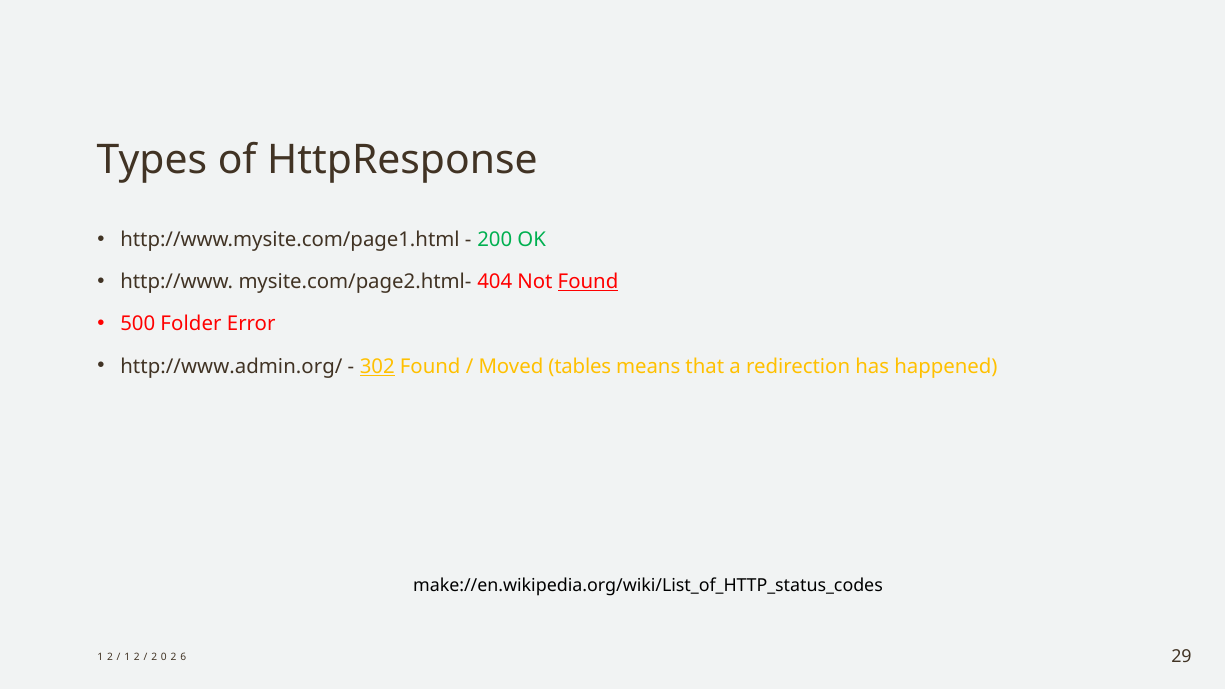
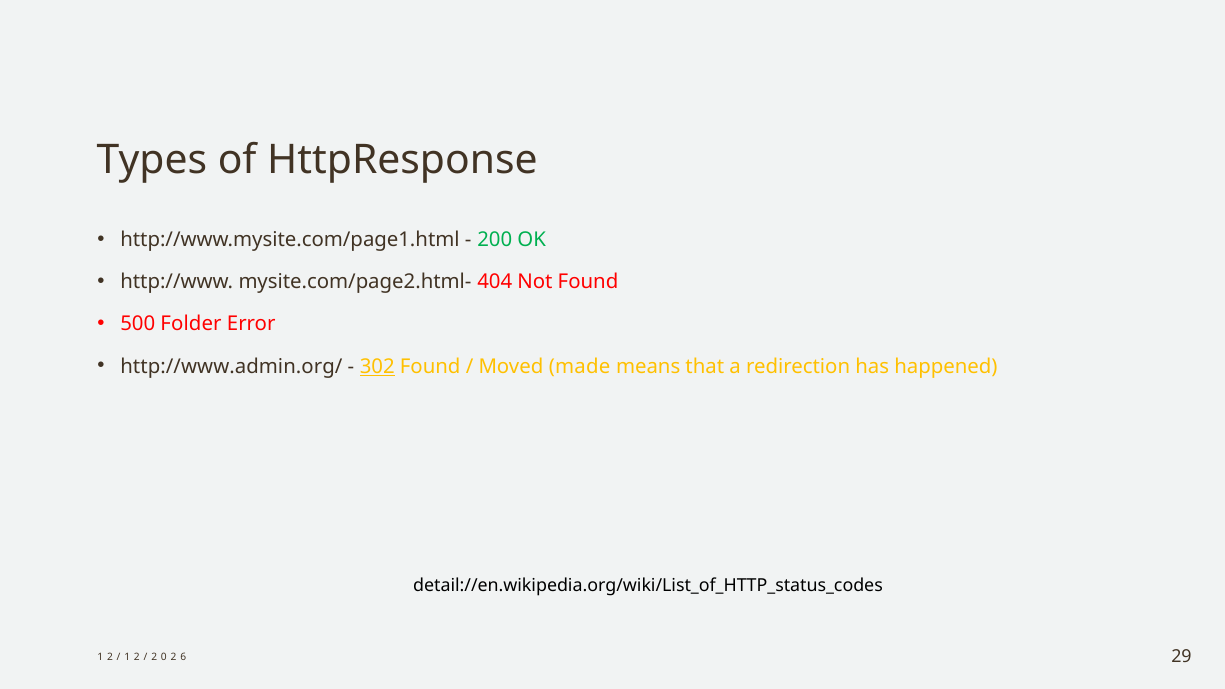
Found at (588, 282) underline: present -> none
tables: tables -> made
make://en.wikipedia.org/wiki/List_of_HTTP_status_codes: make://en.wikipedia.org/wiki/List_of_HTTP_status_codes -> detail://en.wikipedia.org/wiki/List_of_HTTP_status_codes
